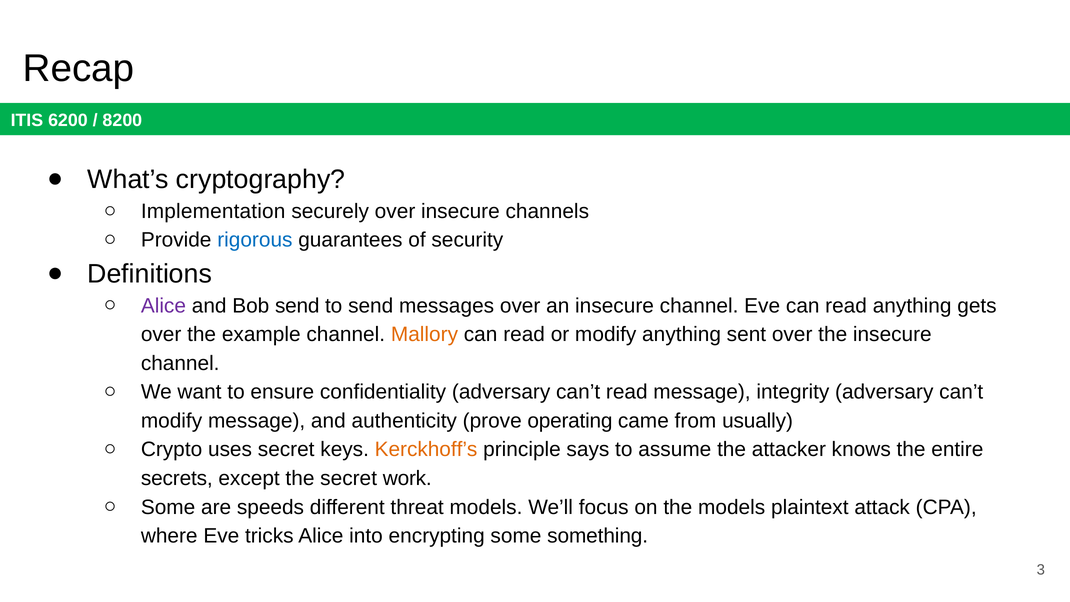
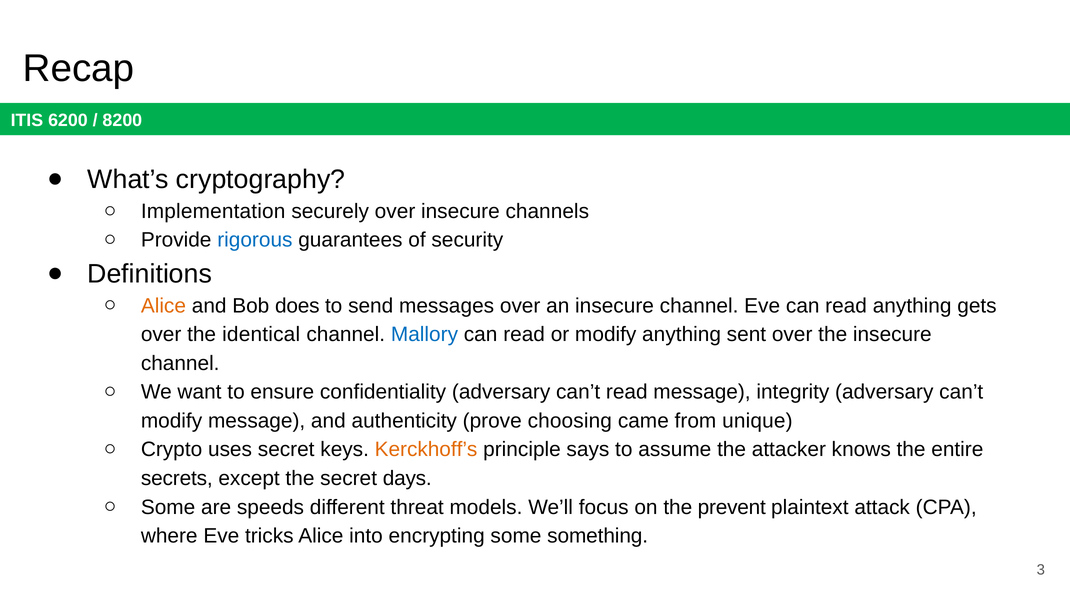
Alice at (163, 306) colour: purple -> orange
Bob send: send -> does
example: example -> identical
Mallory colour: orange -> blue
operating: operating -> choosing
usually: usually -> unique
work: work -> days
the models: models -> prevent
